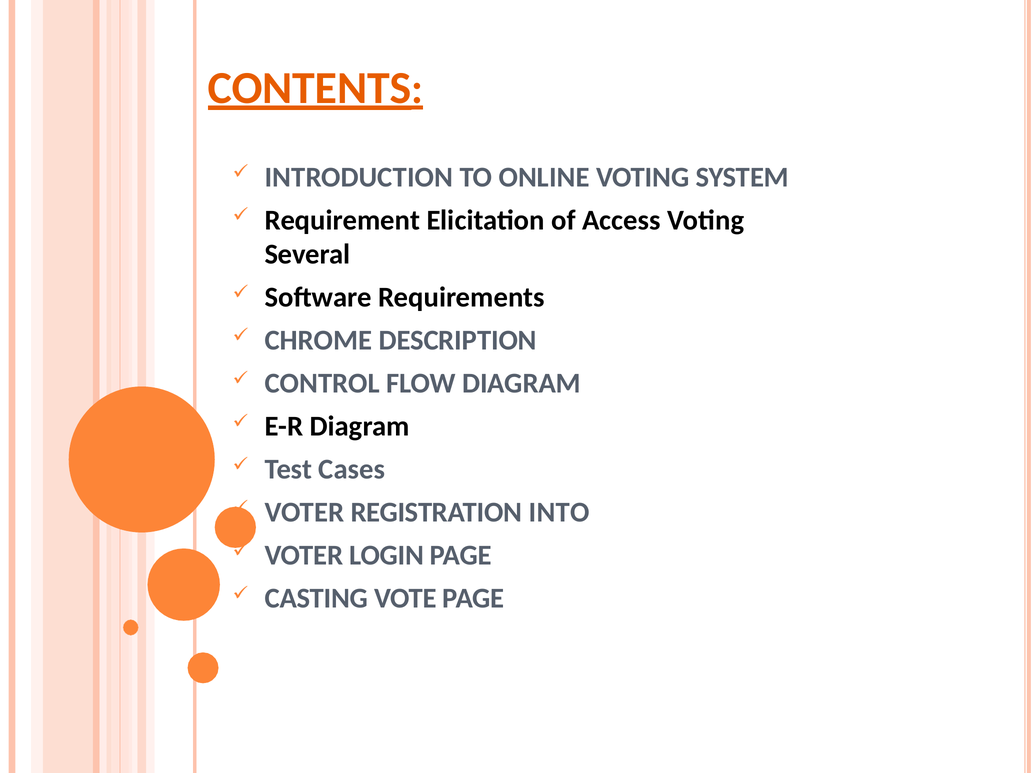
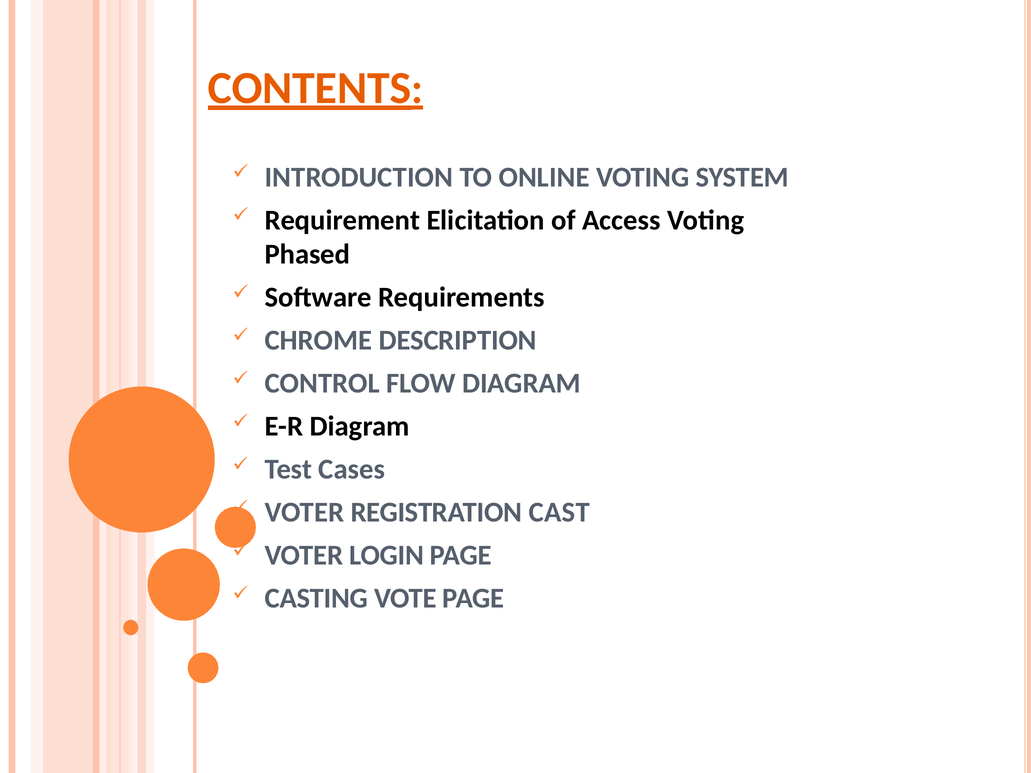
Several: Several -> Phased
INTO: INTO -> CAST
